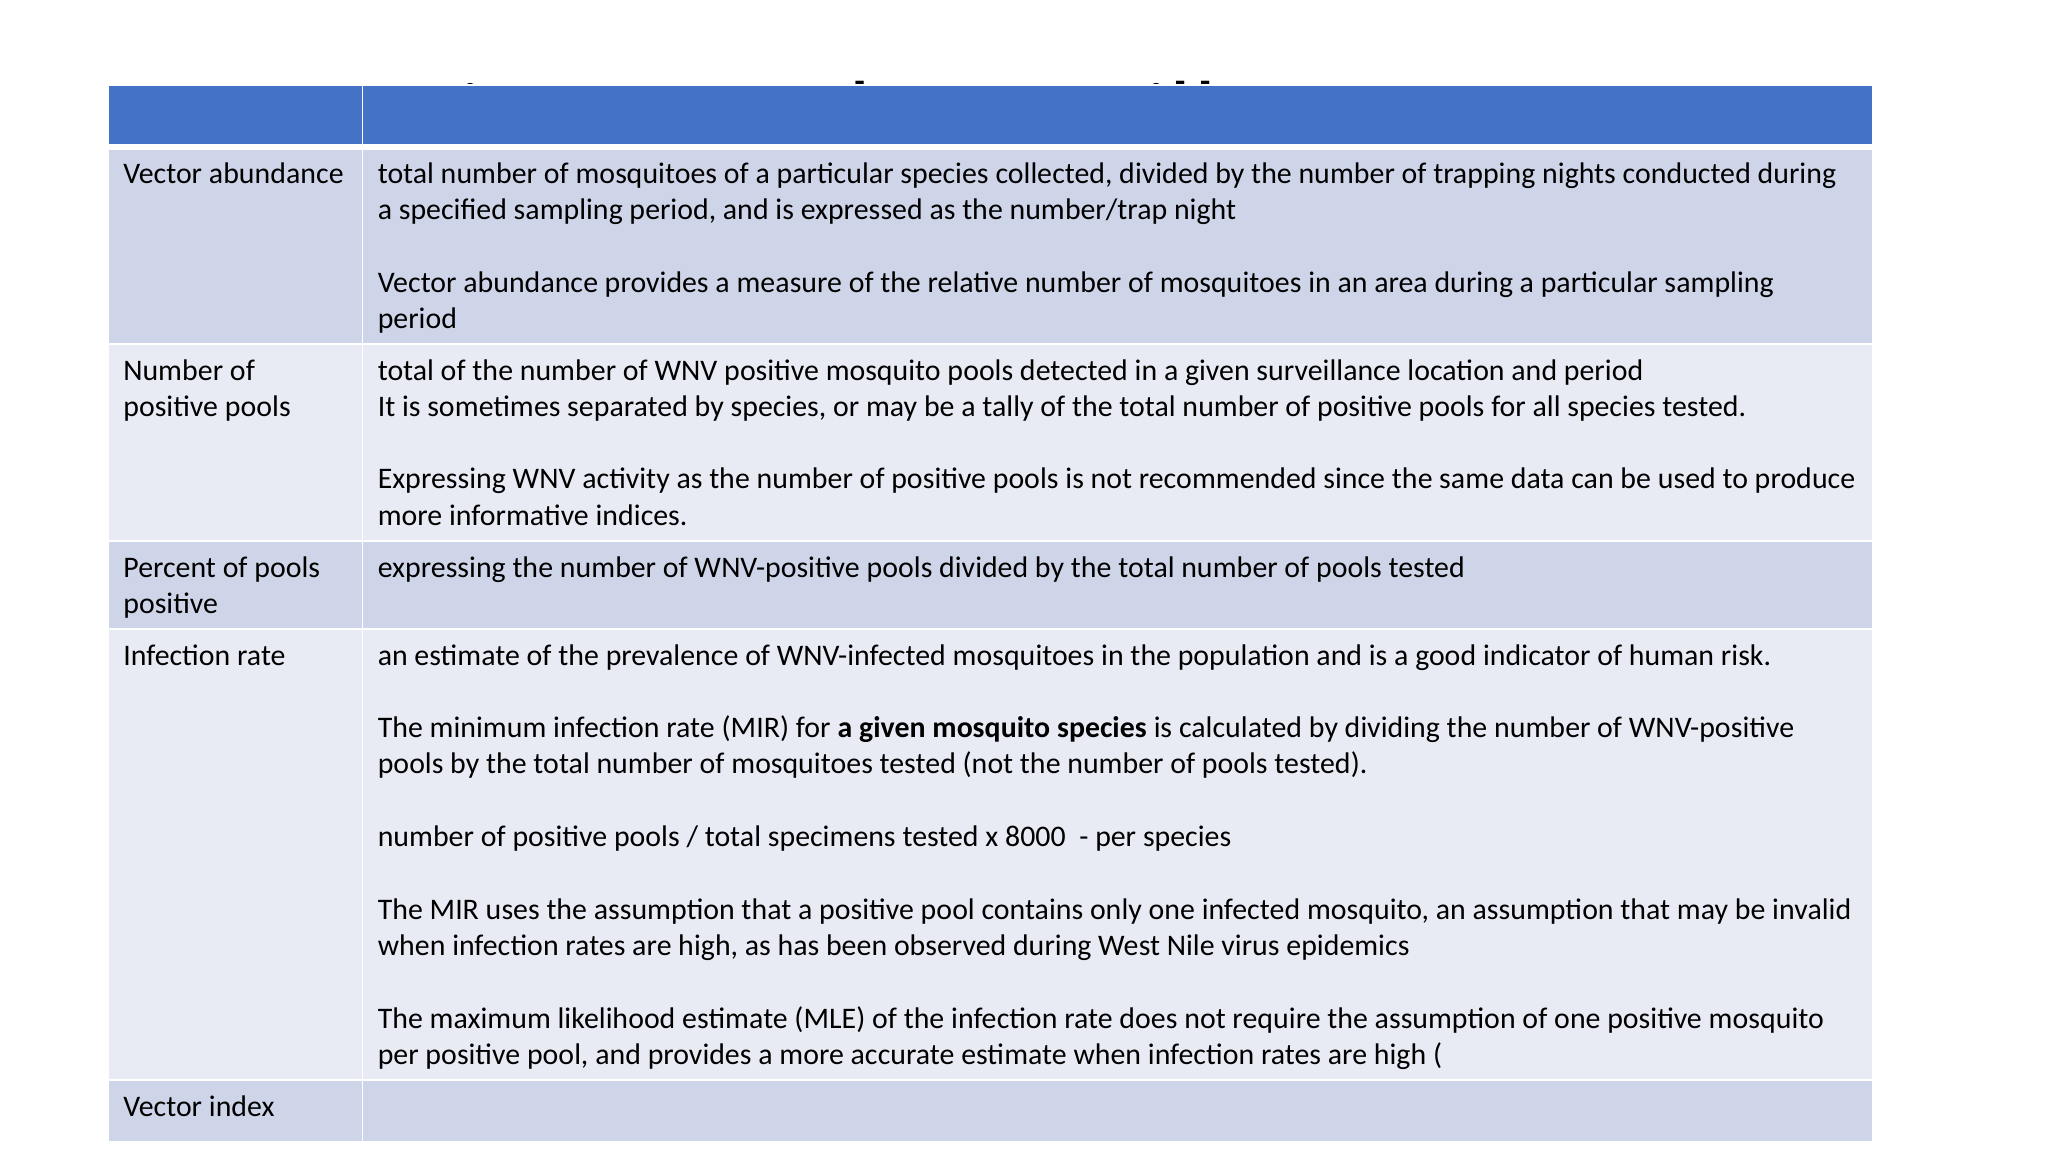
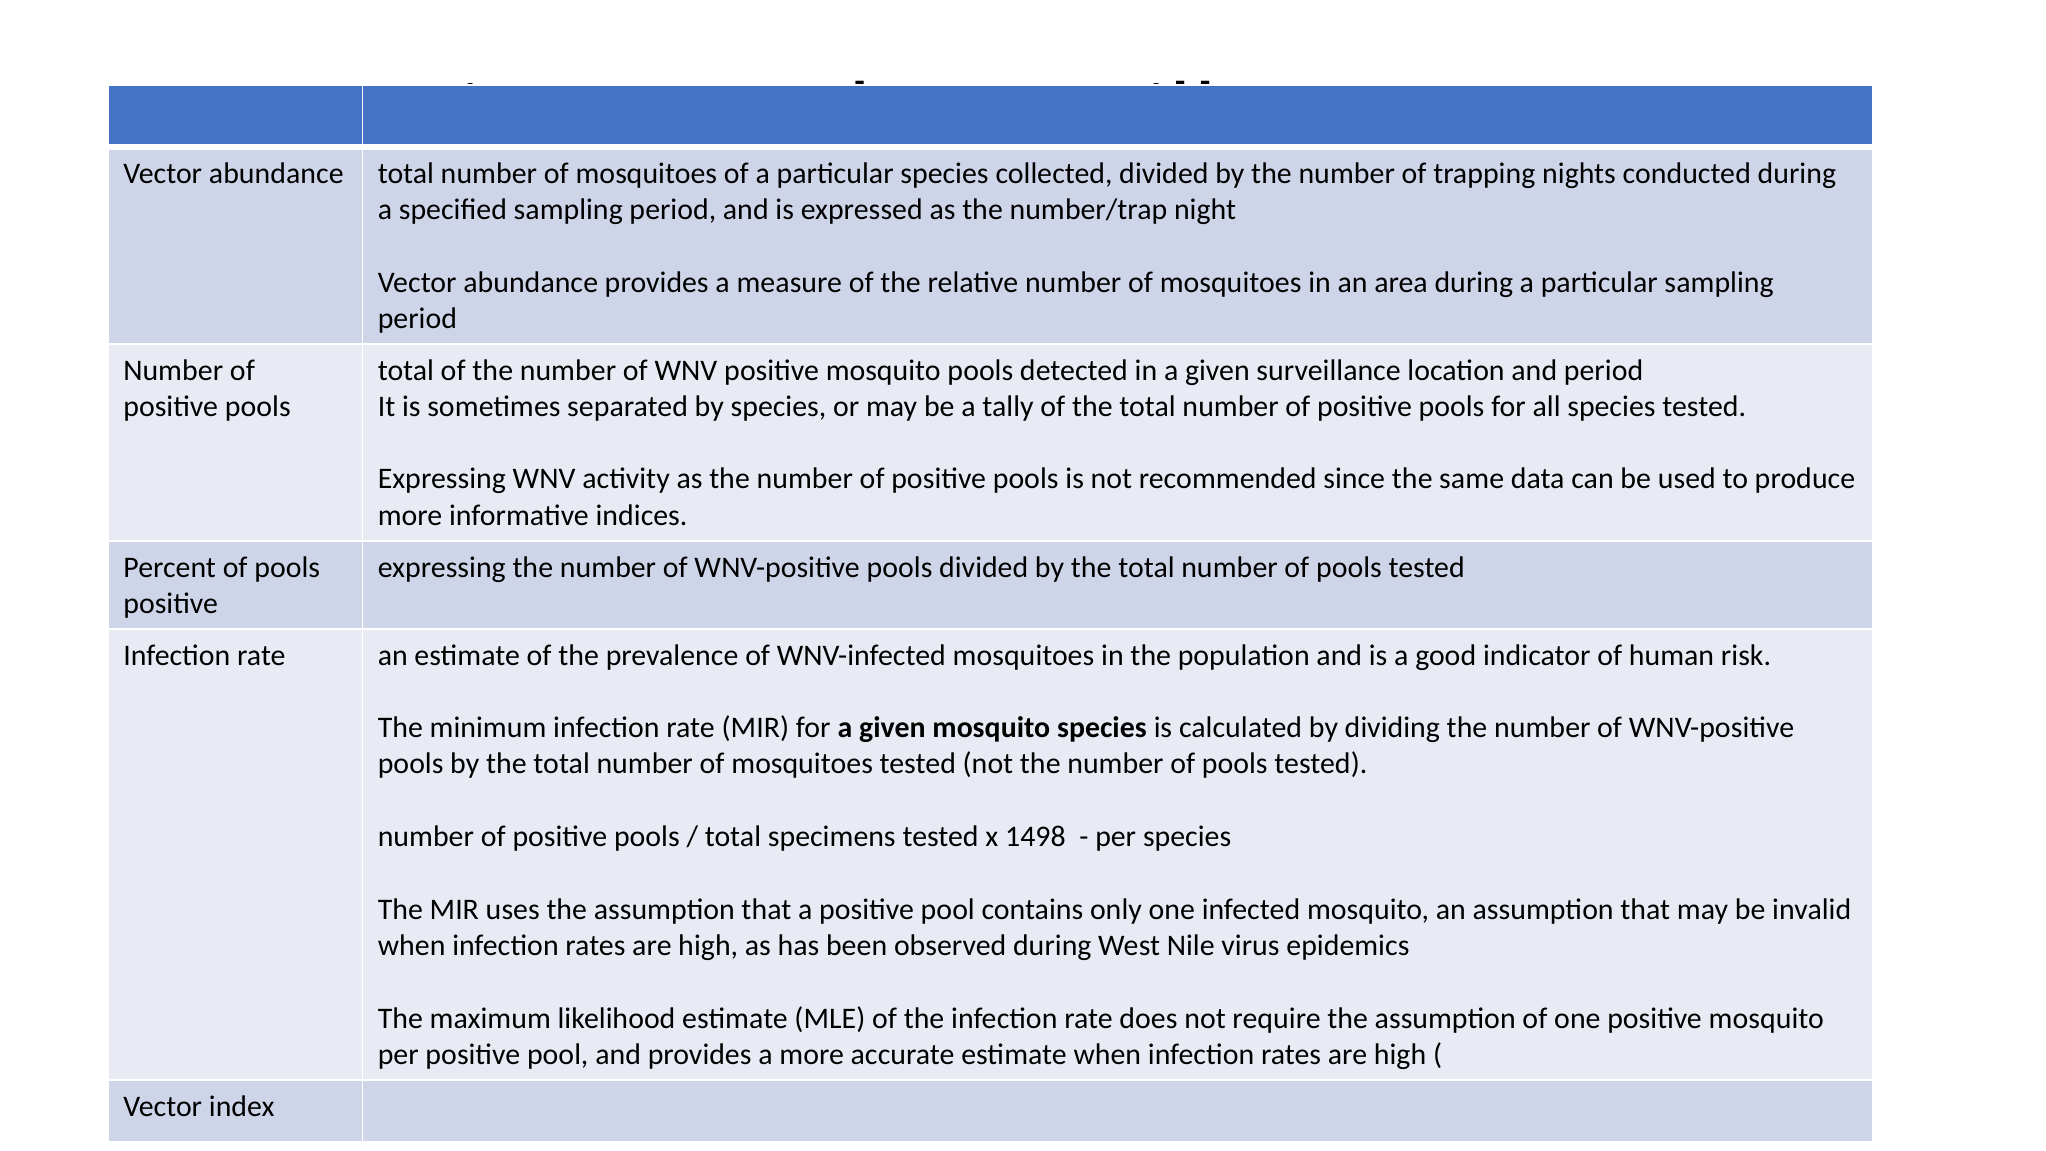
8000: 8000 -> 1498
